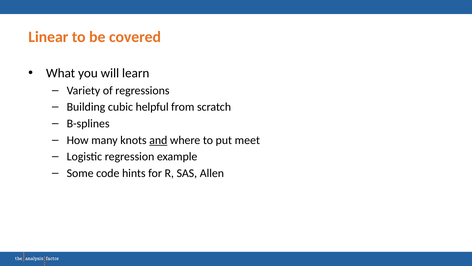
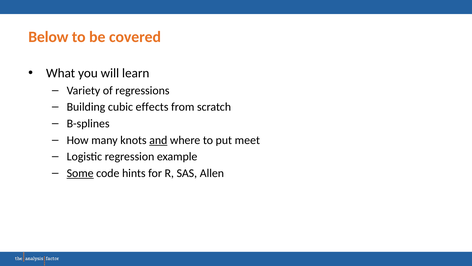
Linear: Linear -> Below
helpful: helpful -> effects
Some underline: none -> present
